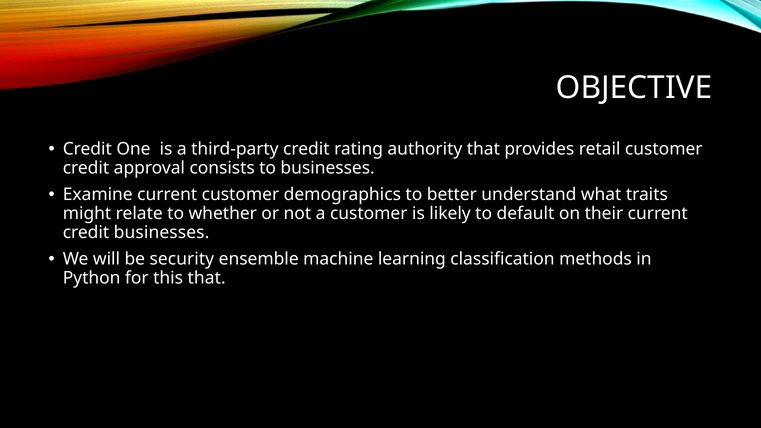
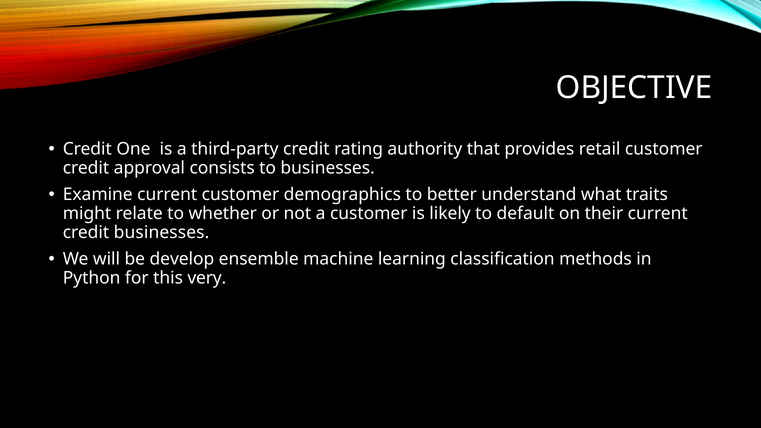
security: security -> develop
this that: that -> very
